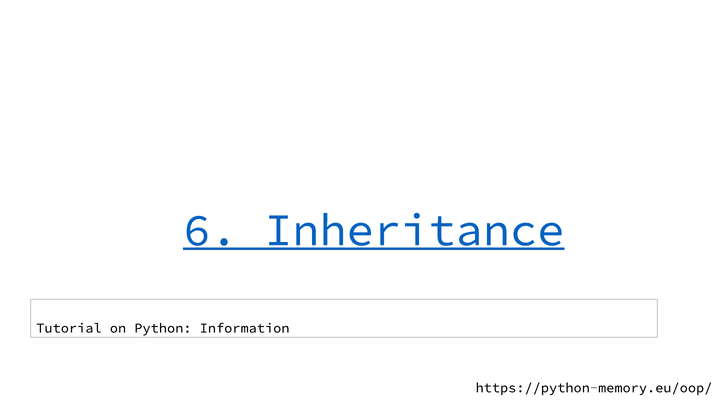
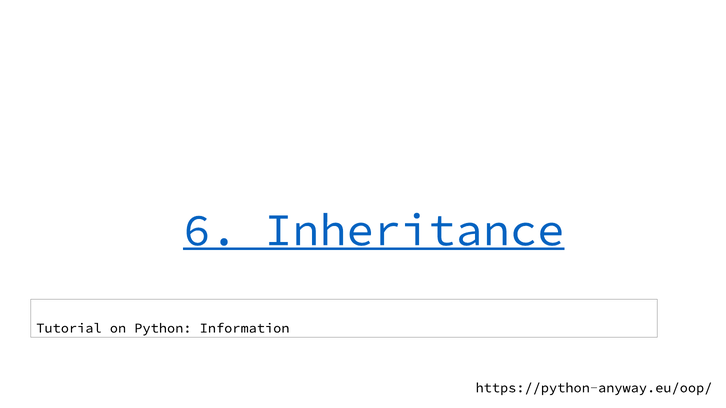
https://python-memory.eu/oop/: https://python-memory.eu/oop/ -> https://python-anyway.eu/oop/
